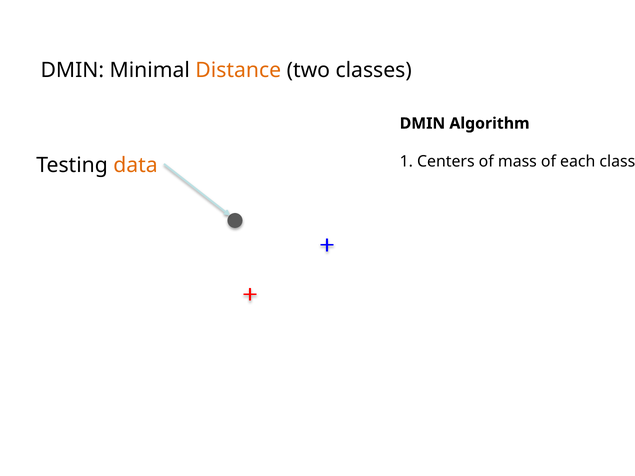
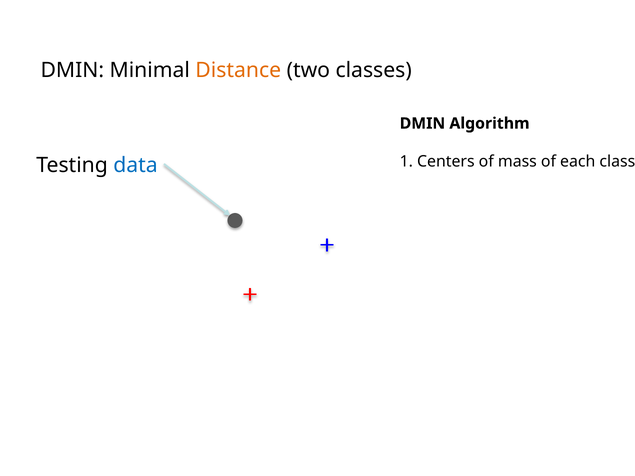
data colour: orange -> blue
